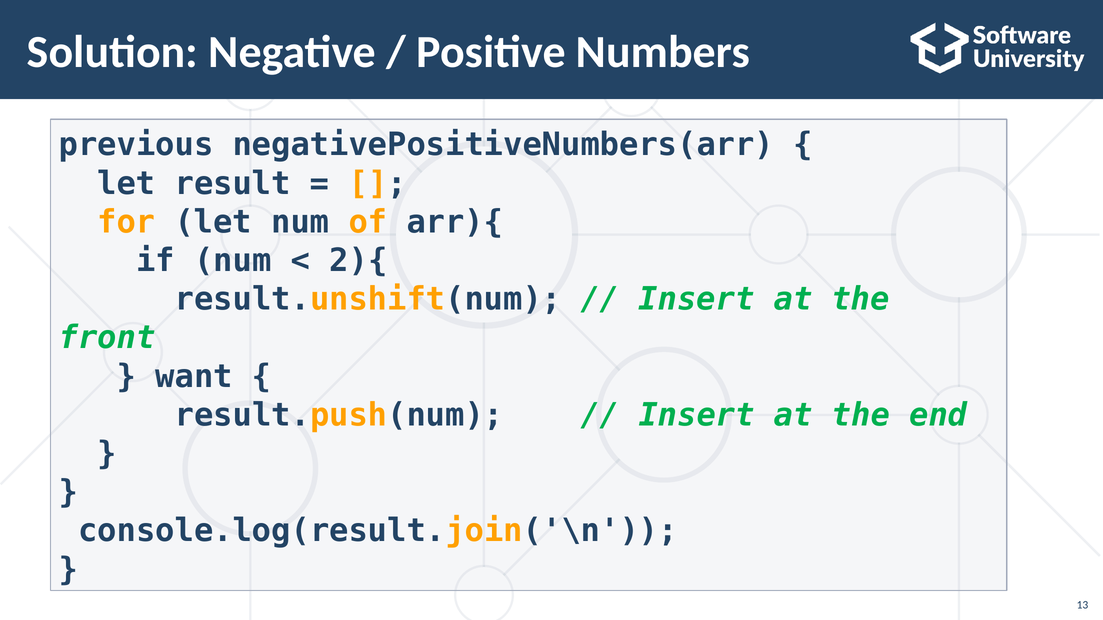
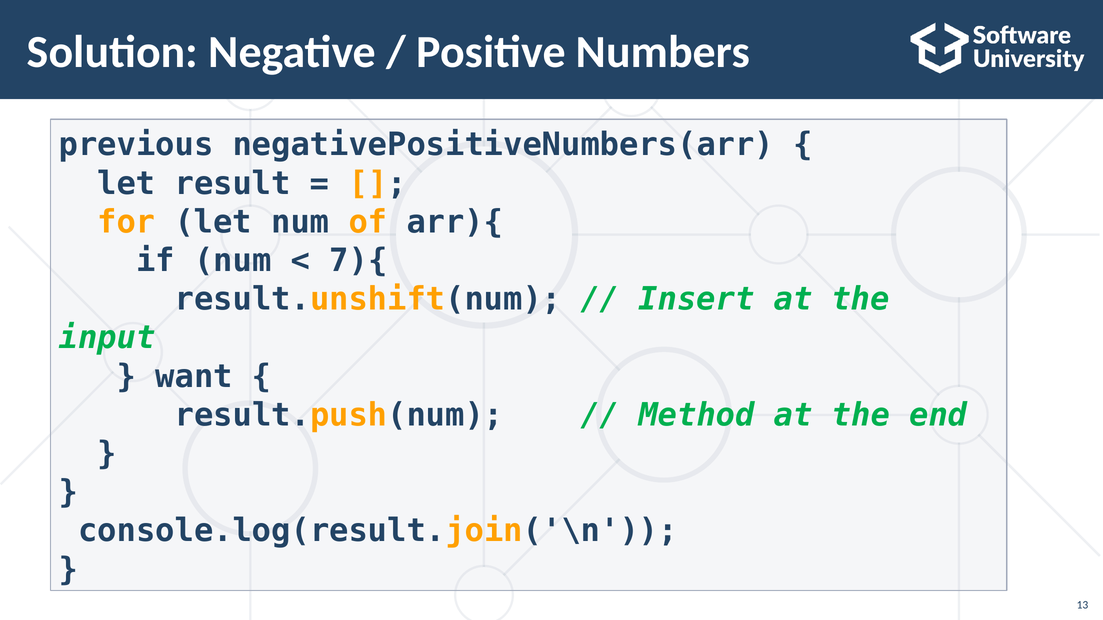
2){: 2){ -> 7){
front: front -> input
Insert at (697, 415): Insert -> Method
